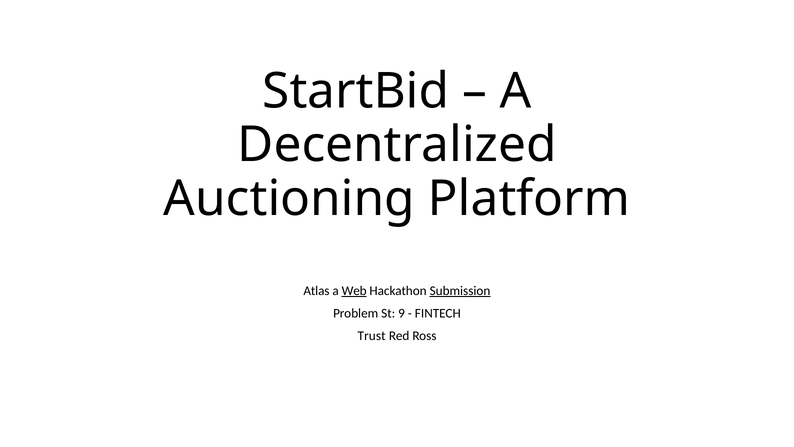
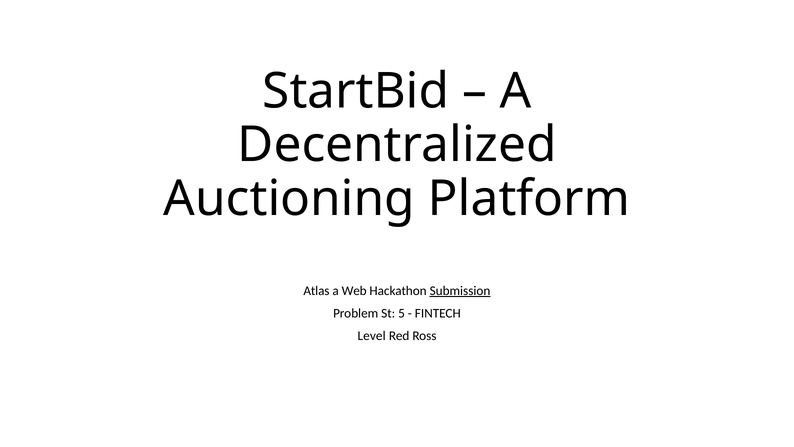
Web underline: present -> none
9: 9 -> 5
Trust: Trust -> Level
